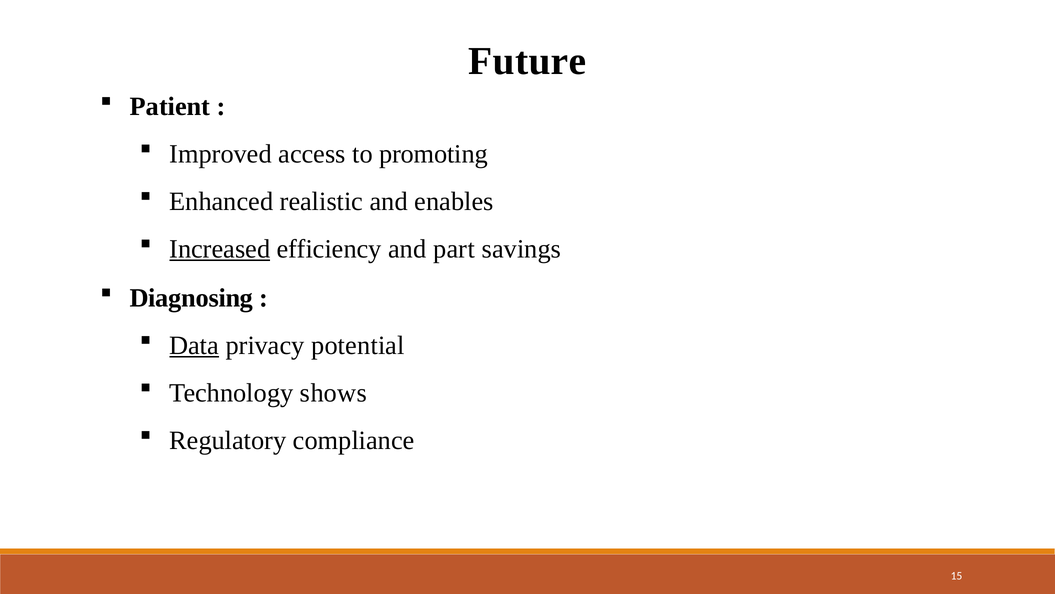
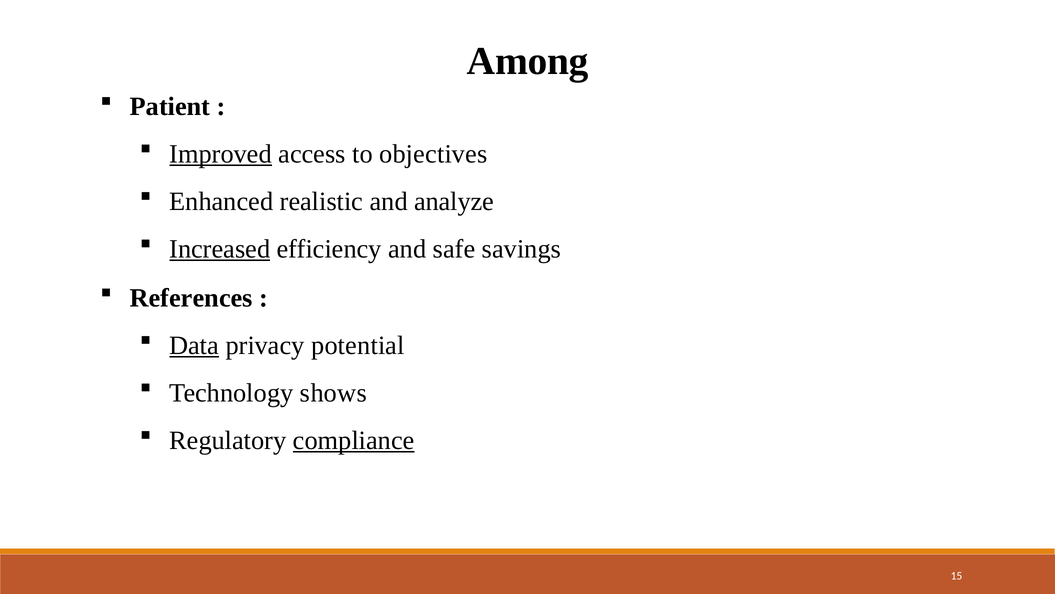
Future: Future -> Among
Improved underline: none -> present
promoting: promoting -> objectives
enables: enables -> analyze
part: part -> safe
Diagnosing: Diagnosing -> References
compliance underline: none -> present
